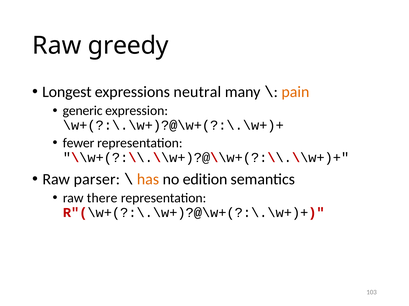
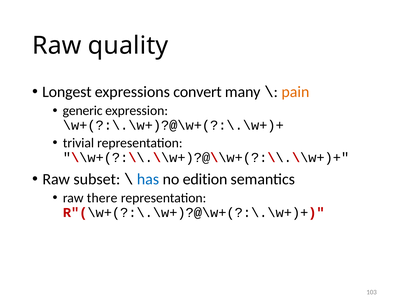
greedy: greedy -> quality
neutral: neutral -> convert
fewer: fewer -> trivial
parser: parser -> subset
has colour: orange -> blue
